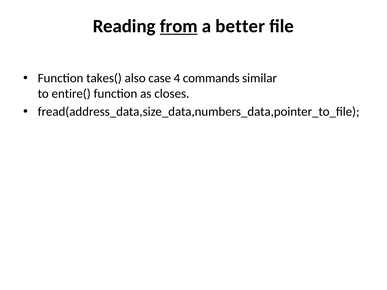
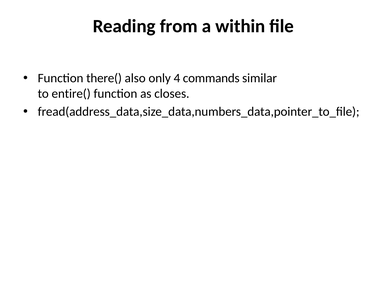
from underline: present -> none
better: better -> within
takes(: takes( -> there(
case: case -> only
